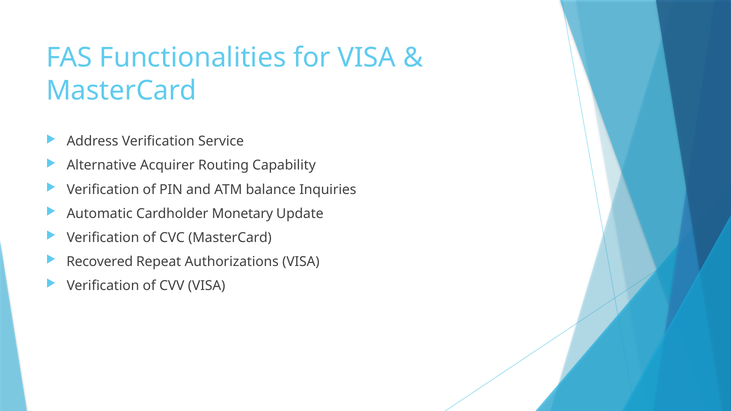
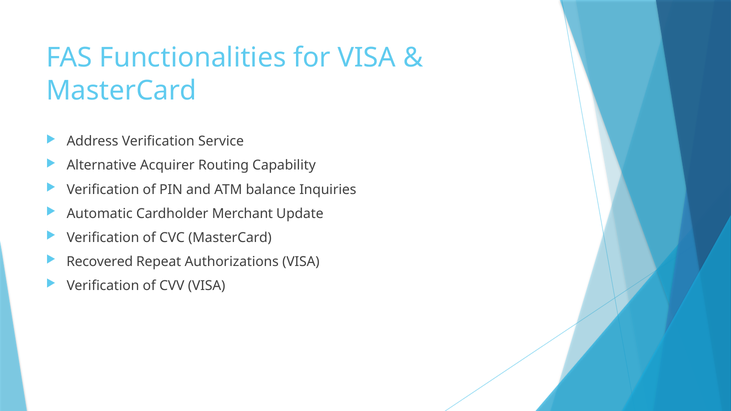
Monetary: Monetary -> Merchant
